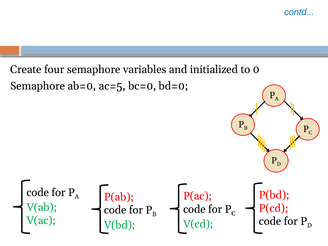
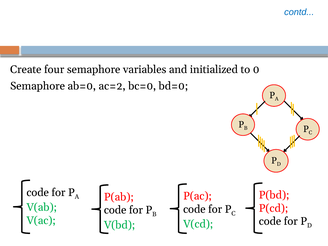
ac=5: ac=5 -> ac=2
